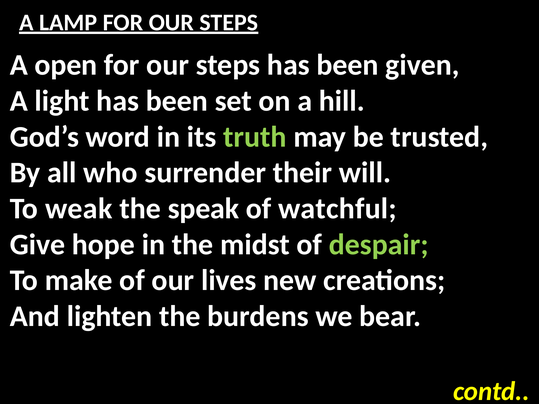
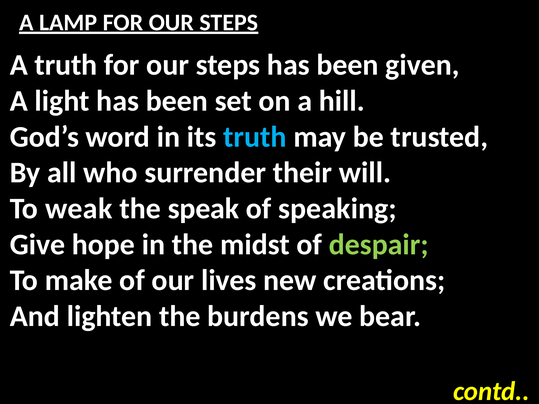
A open: open -> truth
truth at (255, 137) colour: light green -> light blue
watchful: watchful -> speaking
